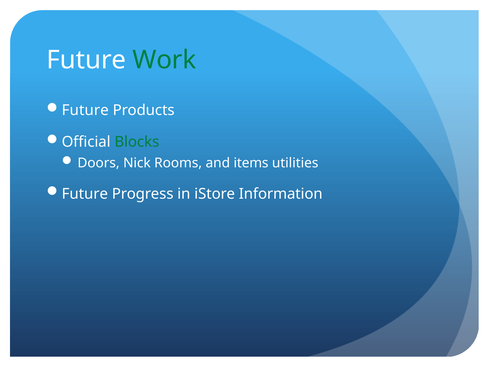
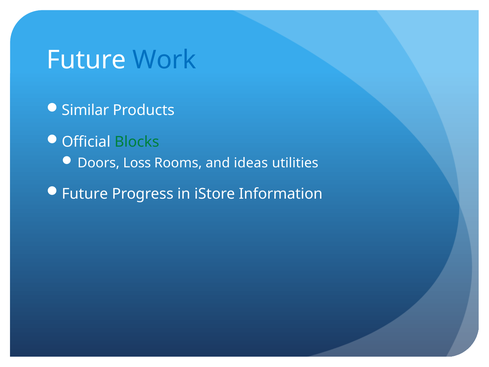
Work colour: green -> blue
Future at (85, 110): Future -> Similar
Nick: Nick -> Loss
items: items -> ideas
